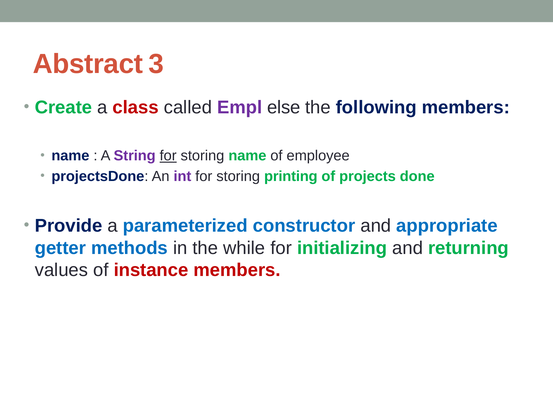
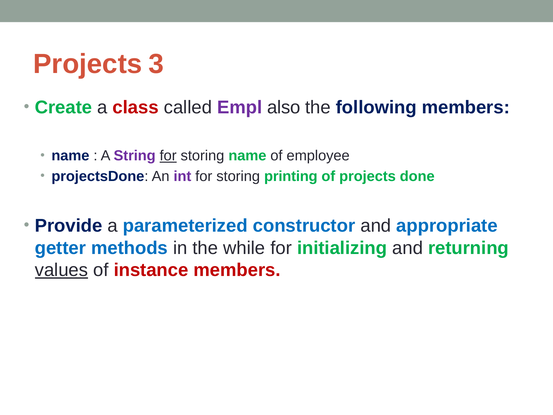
Abstract at (88, 64): Abstract -> Projects
else: else -> also
values underline: none -> present
